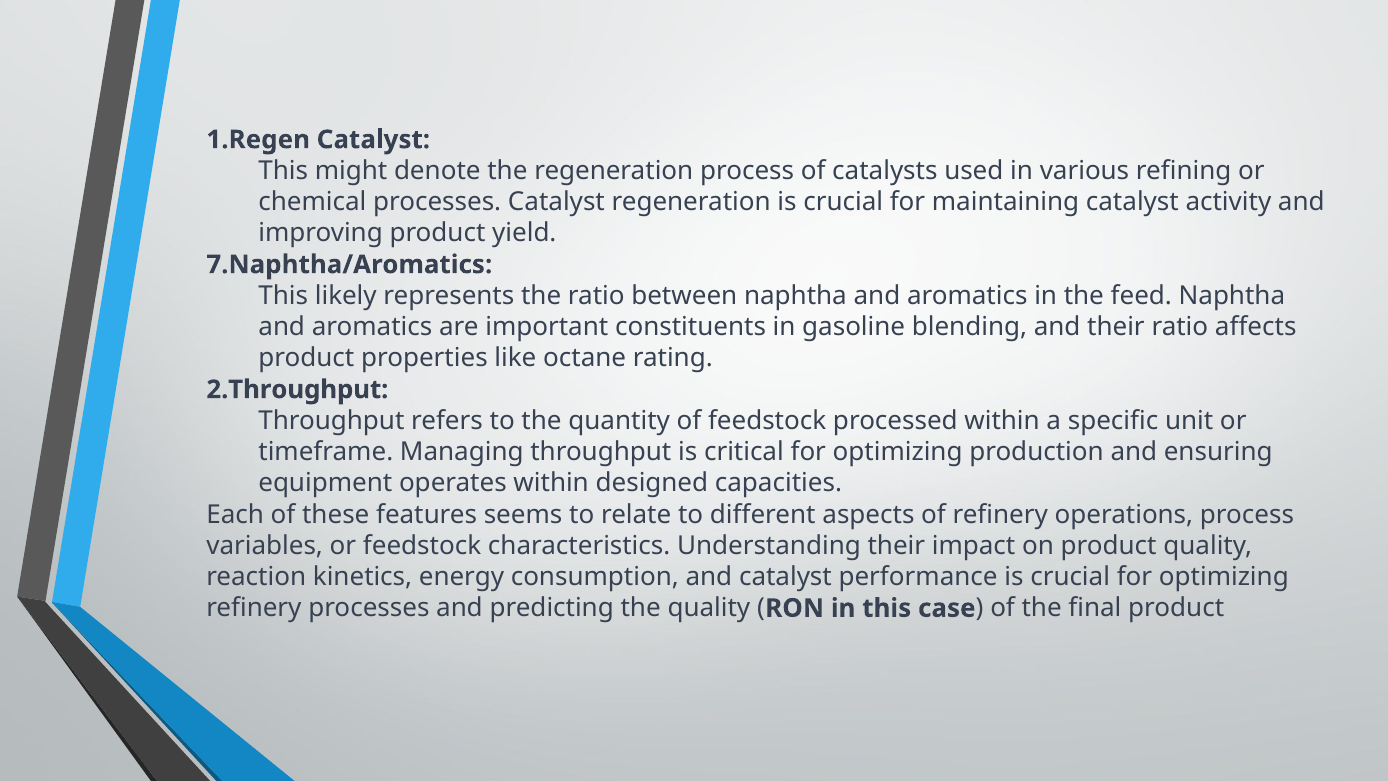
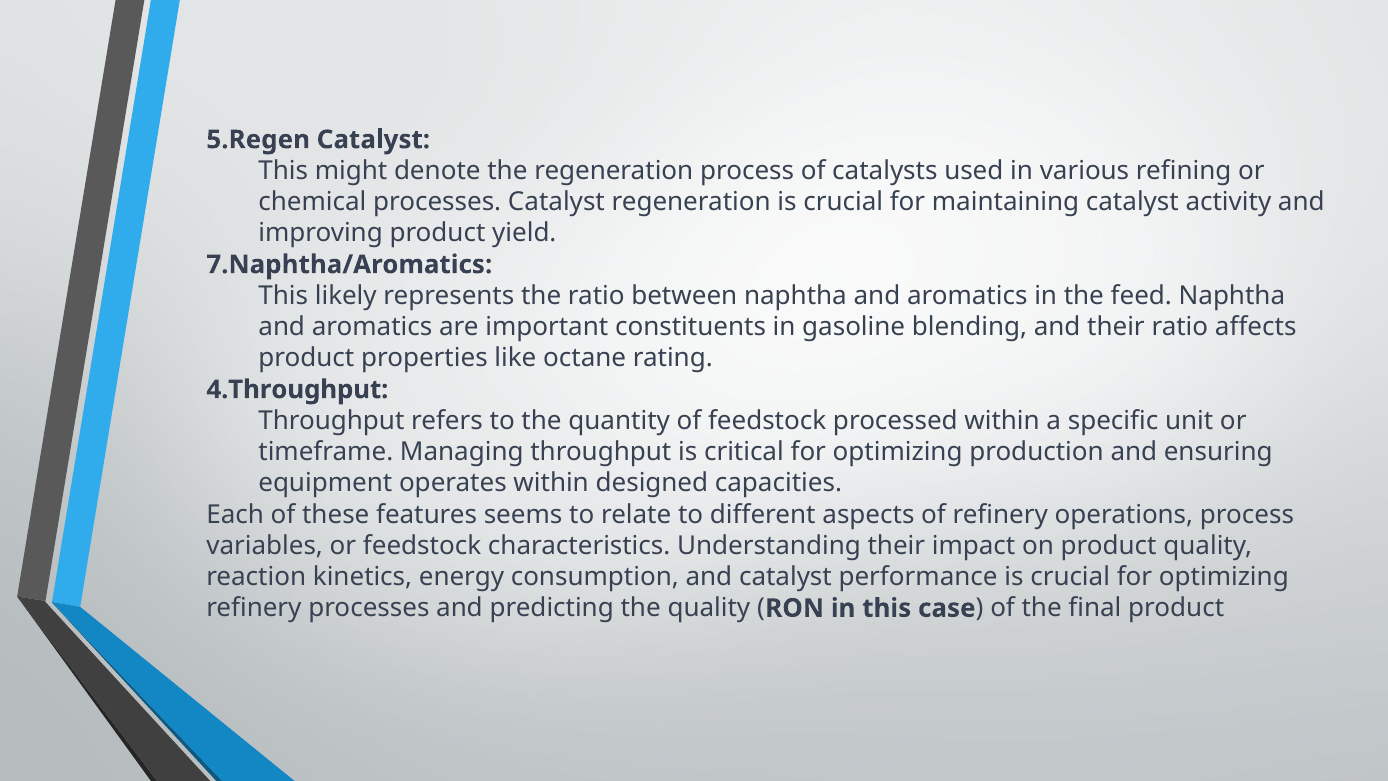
1.Regen: 1.Regen -> 5.Regen
2.Throughput: 2.Throughput -> 4.Throughput
